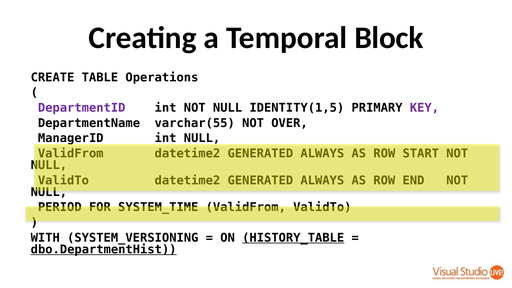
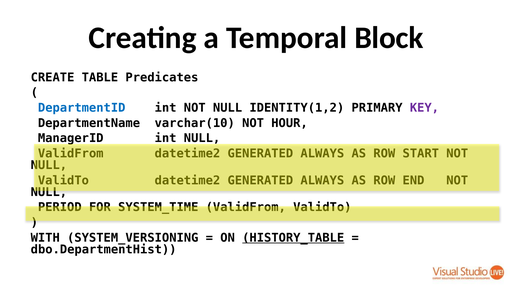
Operations: Operations -> Predicates
DepartmentID colour: purple -> blue
IDENTITY(1,5: IDENTITY(1,5 -> IDENTITY(1,2
varchar(55: varchar(55 -> varchar(10
OVER: OVER -> HOUR
dbo.DepartmentHist underline: present -> none
